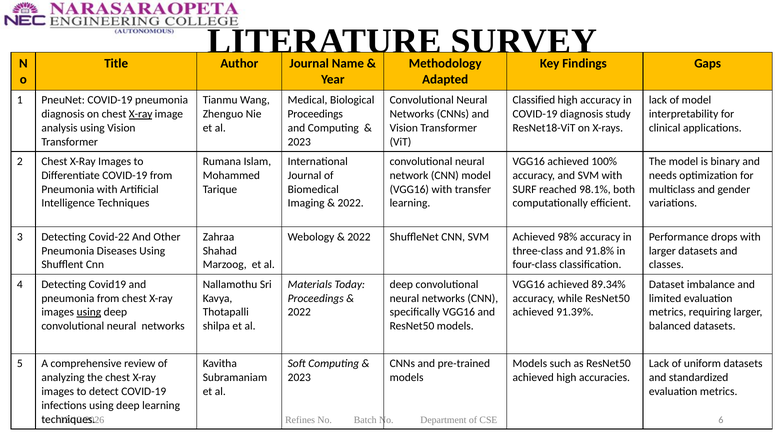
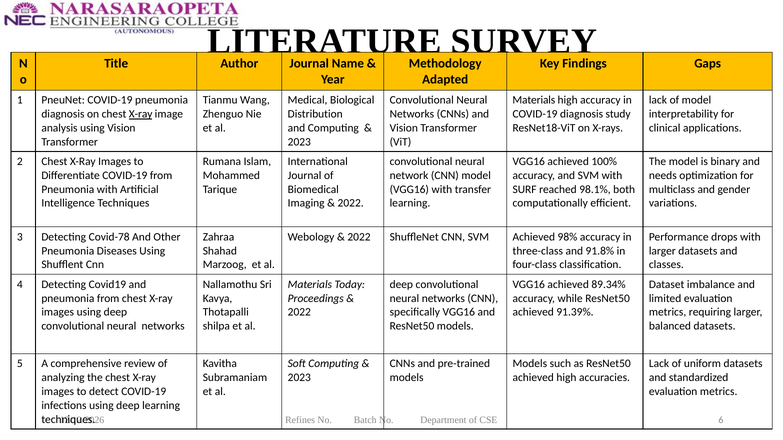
Classified at (534, 100): Classified -> Materials
Proceedings at (315, 114): Proceedings -> Distribution
Covid-22: Covid-22 -> Covid-78
using at (89, 312) underline: present -> none
